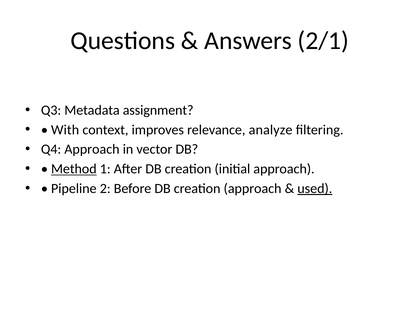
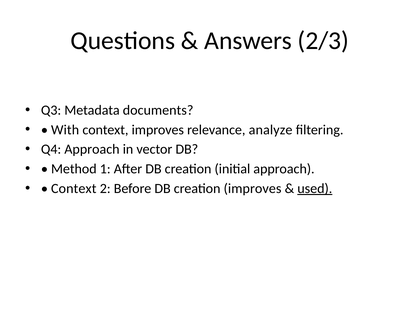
2/1: 2/1 -> 2/3
assignment: assignment -> documents
Method underline: present -> none
Pipeline at (74, 189): Pipeline -> Context
creation approach: approach -> improves
